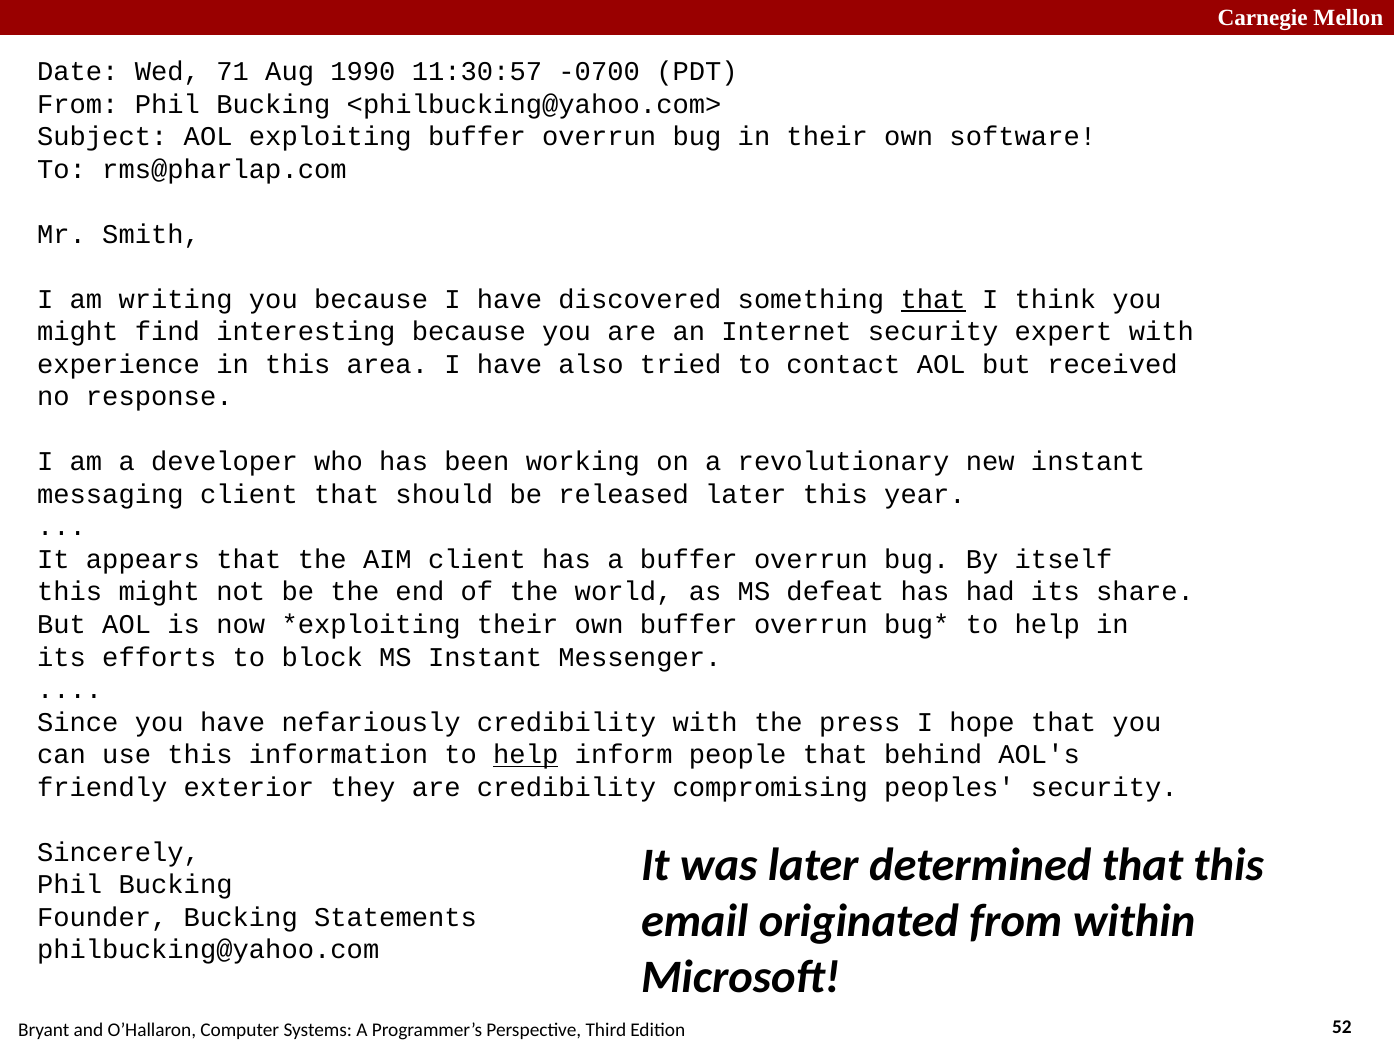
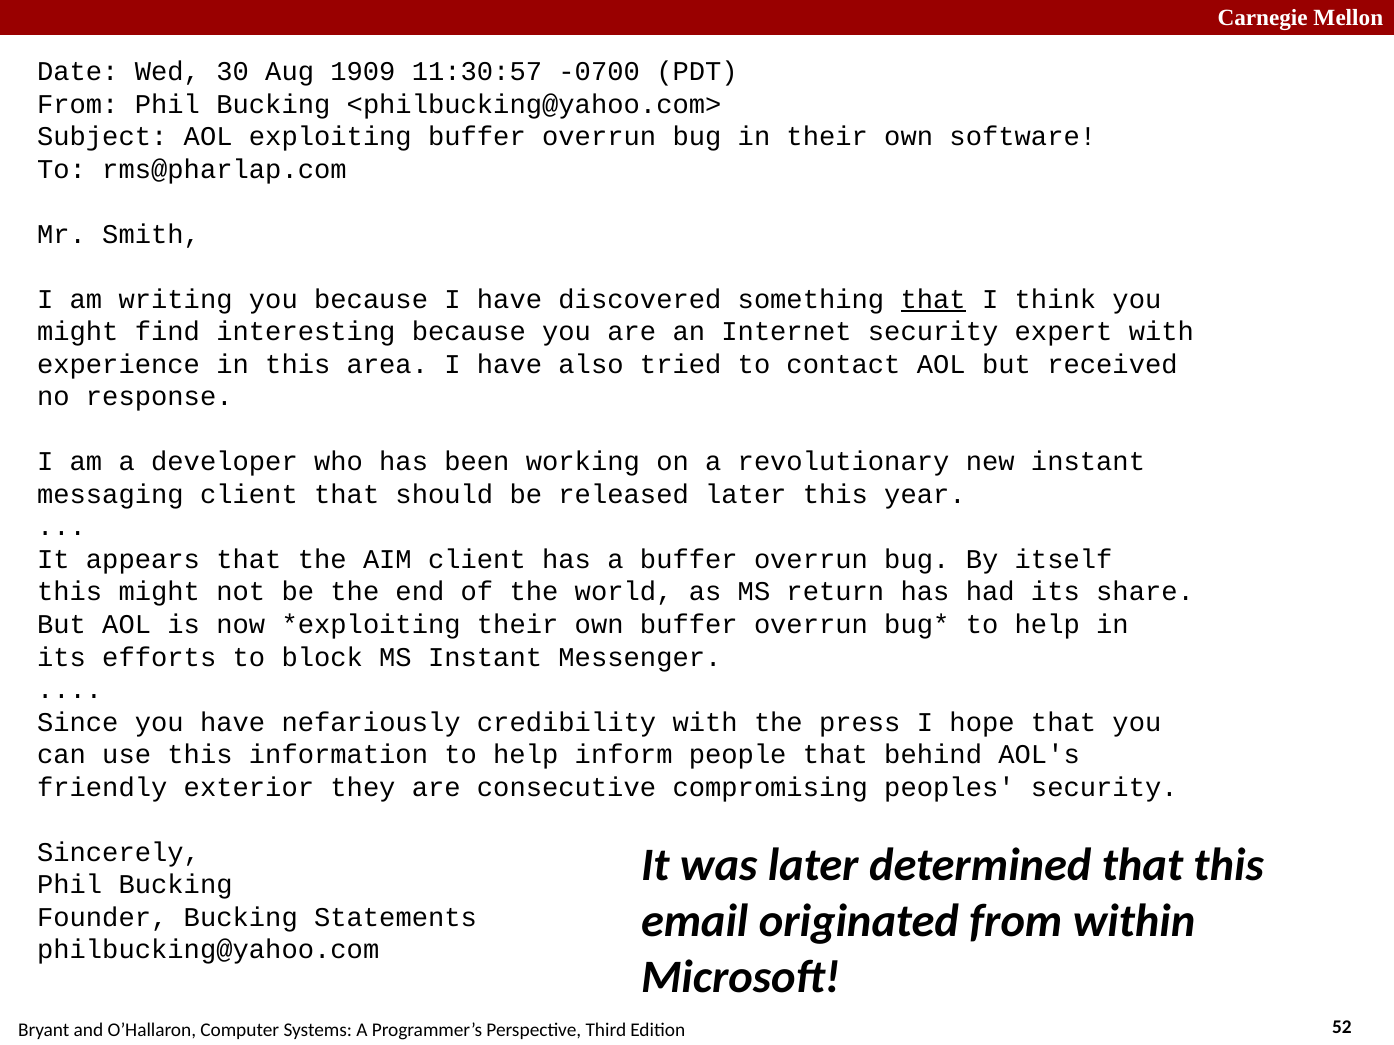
71: 71 -> 30
1990: 1990 -> 1909
defeat: defeat -> return
help at (526, 755) underline: present -> none
are credibility: credibility -> consecutive
